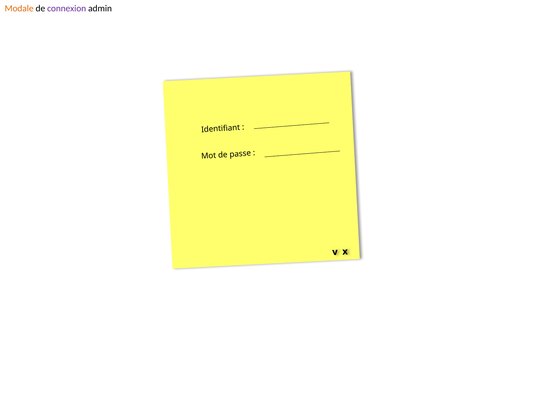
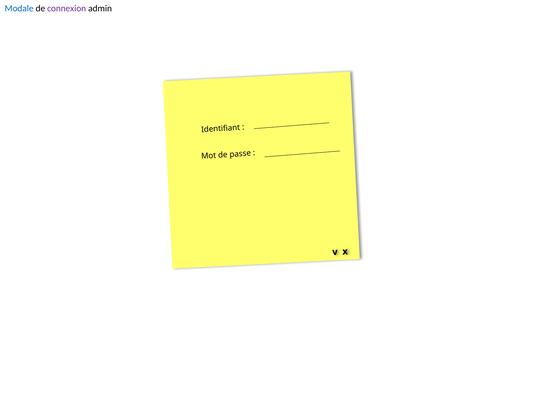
Modale colour: orange -> blue
